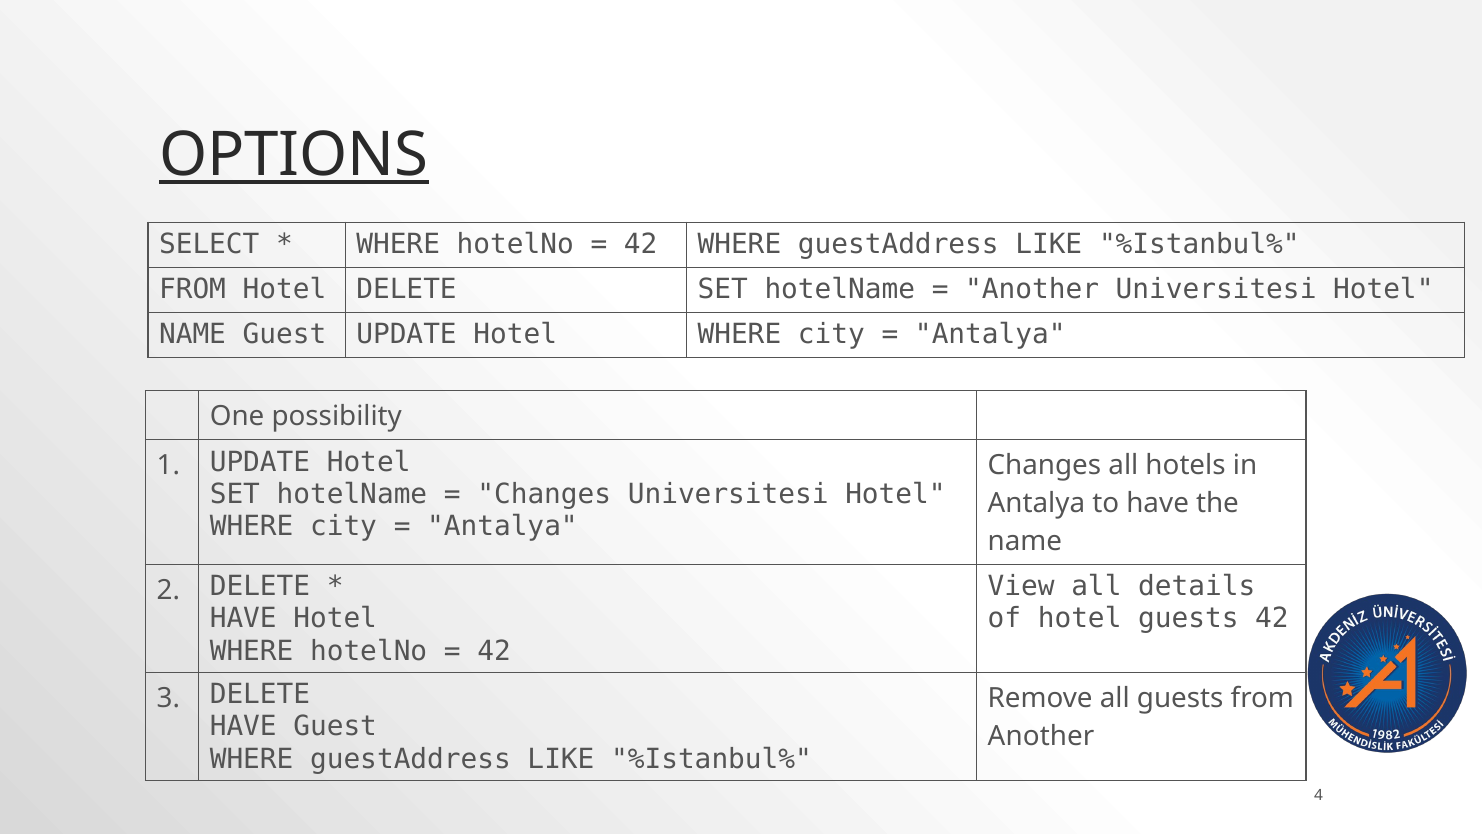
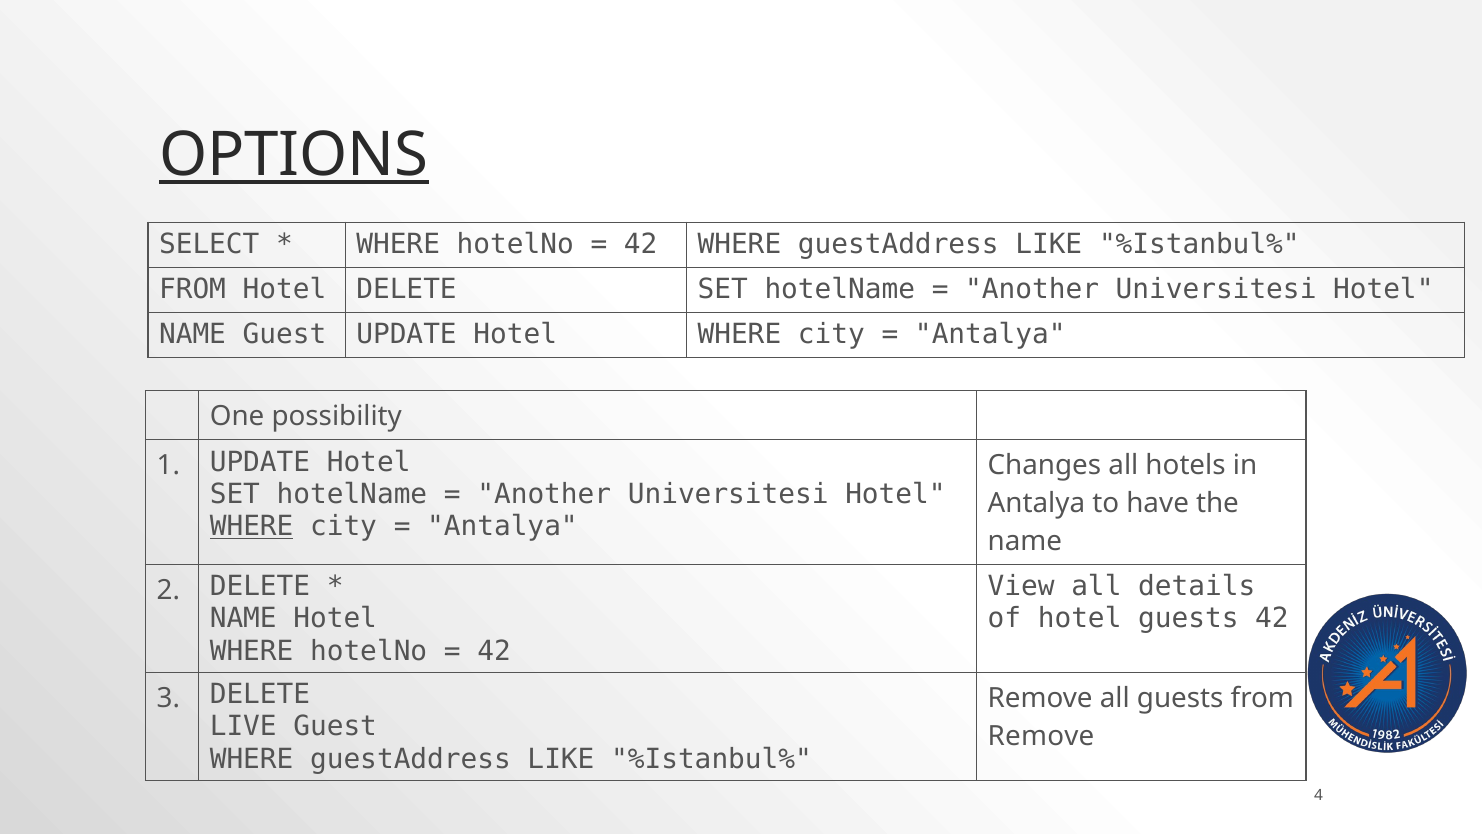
Changes at (544, 494): Changes -> Another
WHERE at (252, 526) underline: none -> present
HAVE at (243, 619): HAVE -> NAME
HAVE at (243, 727): HAVE -> LIVE
Another at (1041, 736): Another -> Remove
